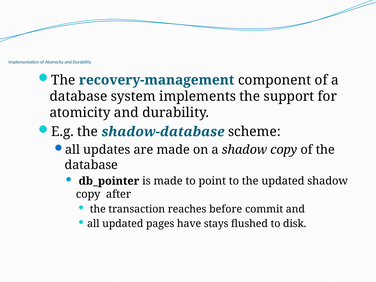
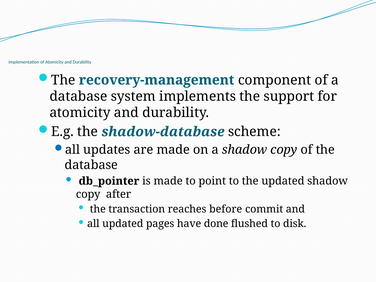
stays: stays -> done
